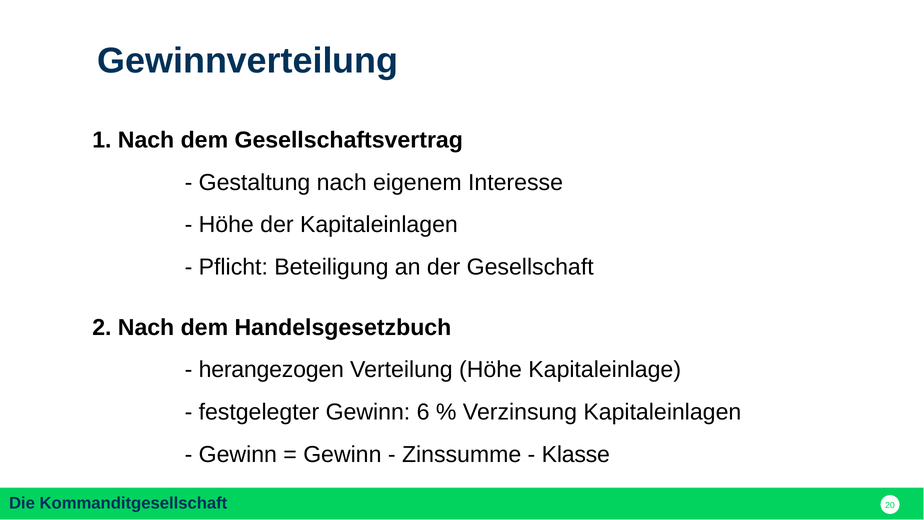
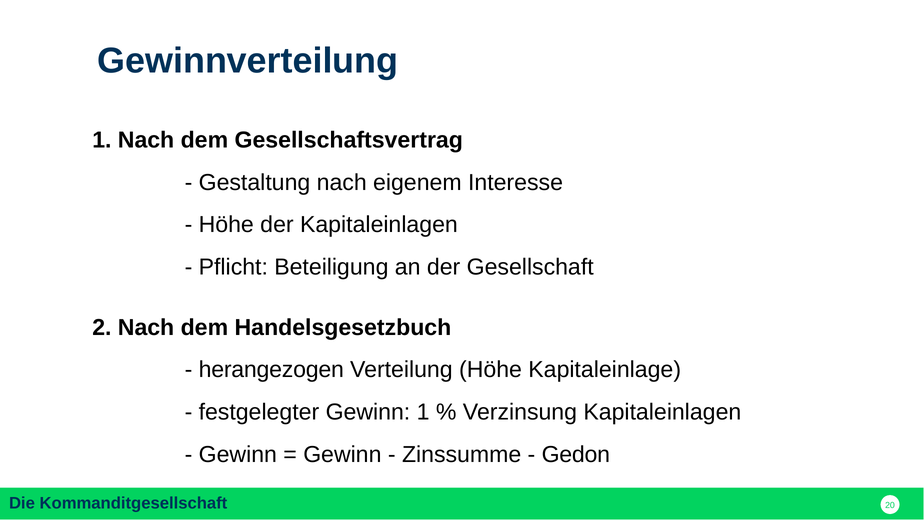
Gewinn 6: 6 -> 1
Klasse: Klasse -> Gedon
